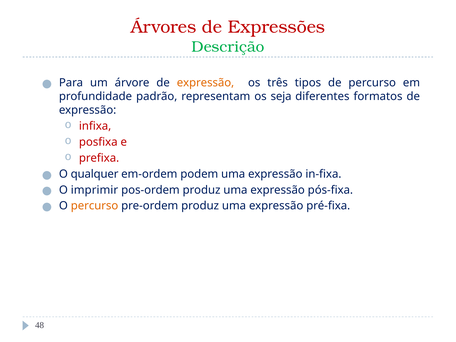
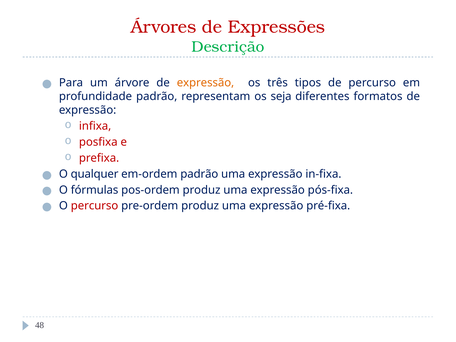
em-ordem podem: podem -> padrão
imprimir: imprimir -> fórmulas
percurso at (95, 206) colour: orange -> red
